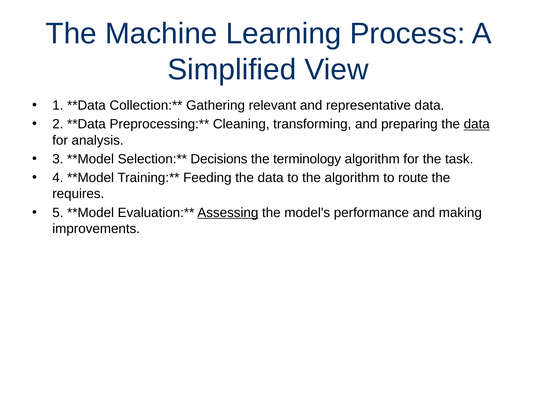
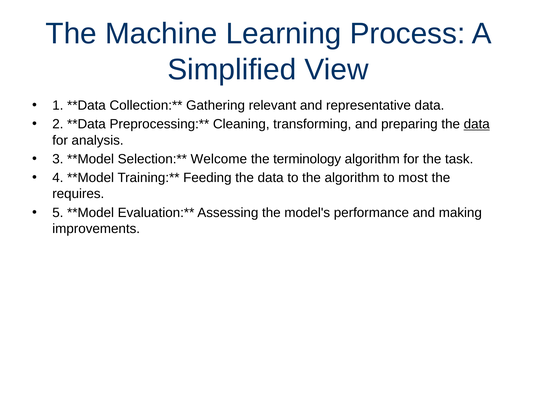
Decisions: Decisions -> Welcome
route: route -> most
Assessing underline: present -> none
